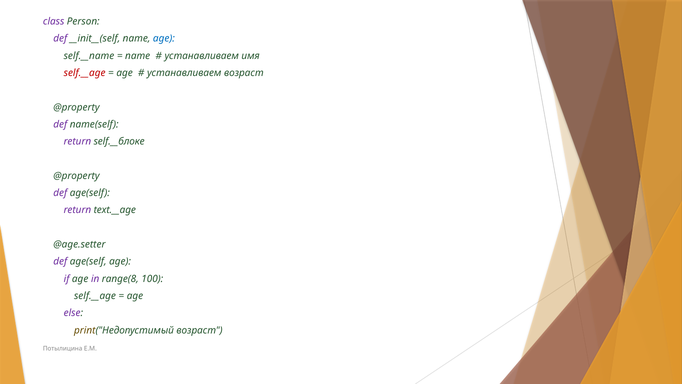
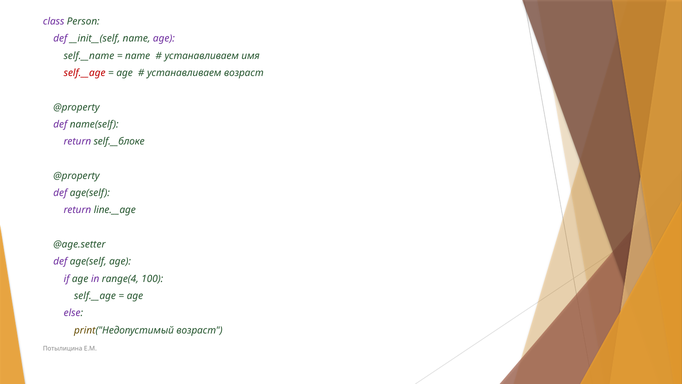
age at (164, 39) colour: blue -> purple
text.__age: text.__age -> line.__age
range(8: range(8 -> range(4
